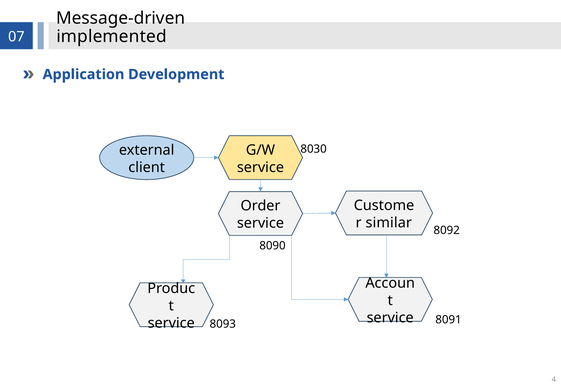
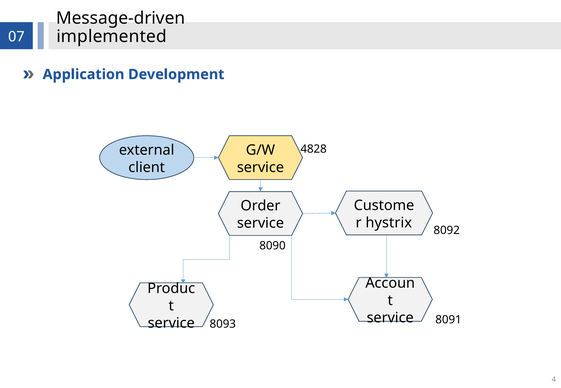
8030: 8030 -> 4828
similar: similar -> hystrix
